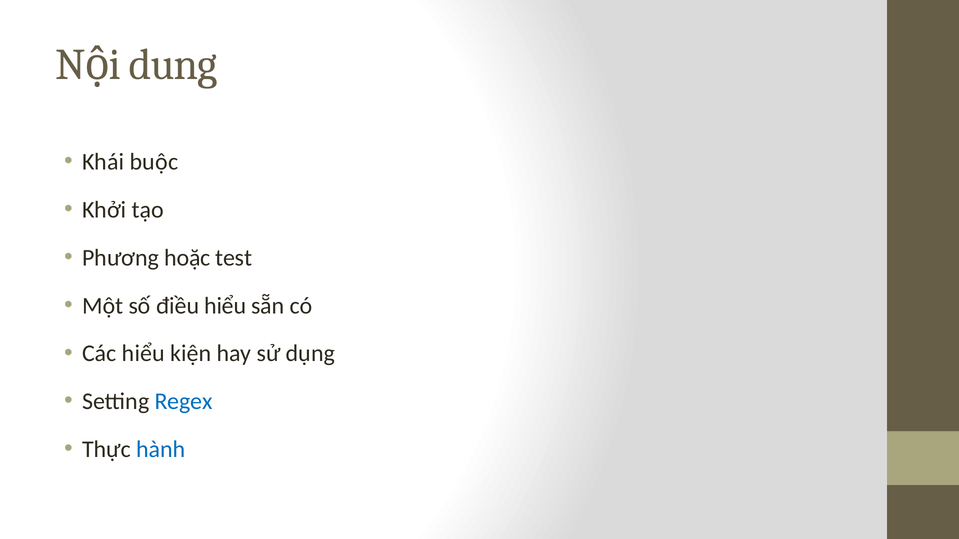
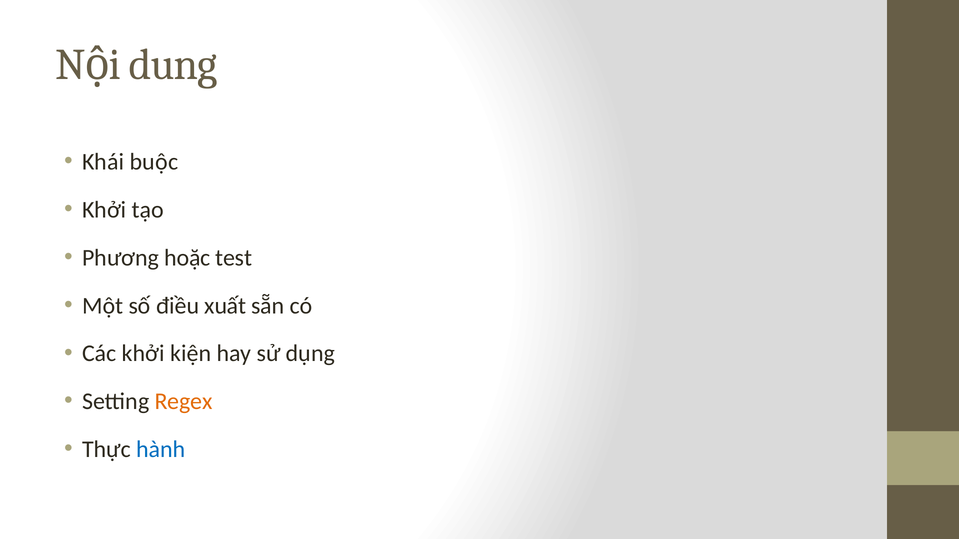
điều hiểu: hiểu -> xuất
Các hiểu: hiểu -> khởi
Regex colour: blue -> orange
